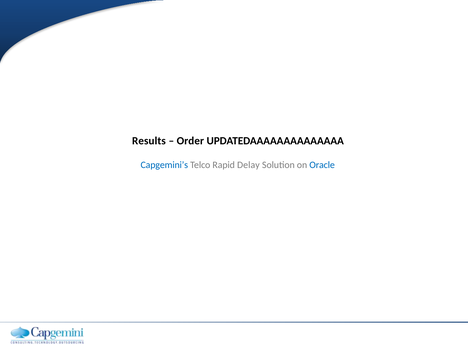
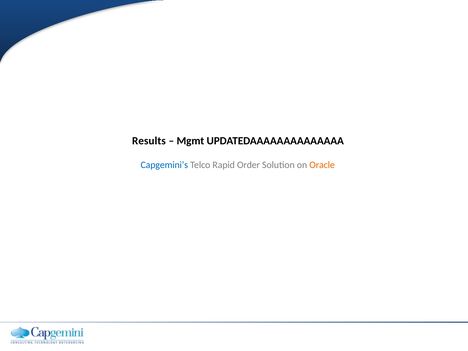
Order: Order -> Mgmt
Delay: Delay -> Order
Oracle colour: blue -> orange
